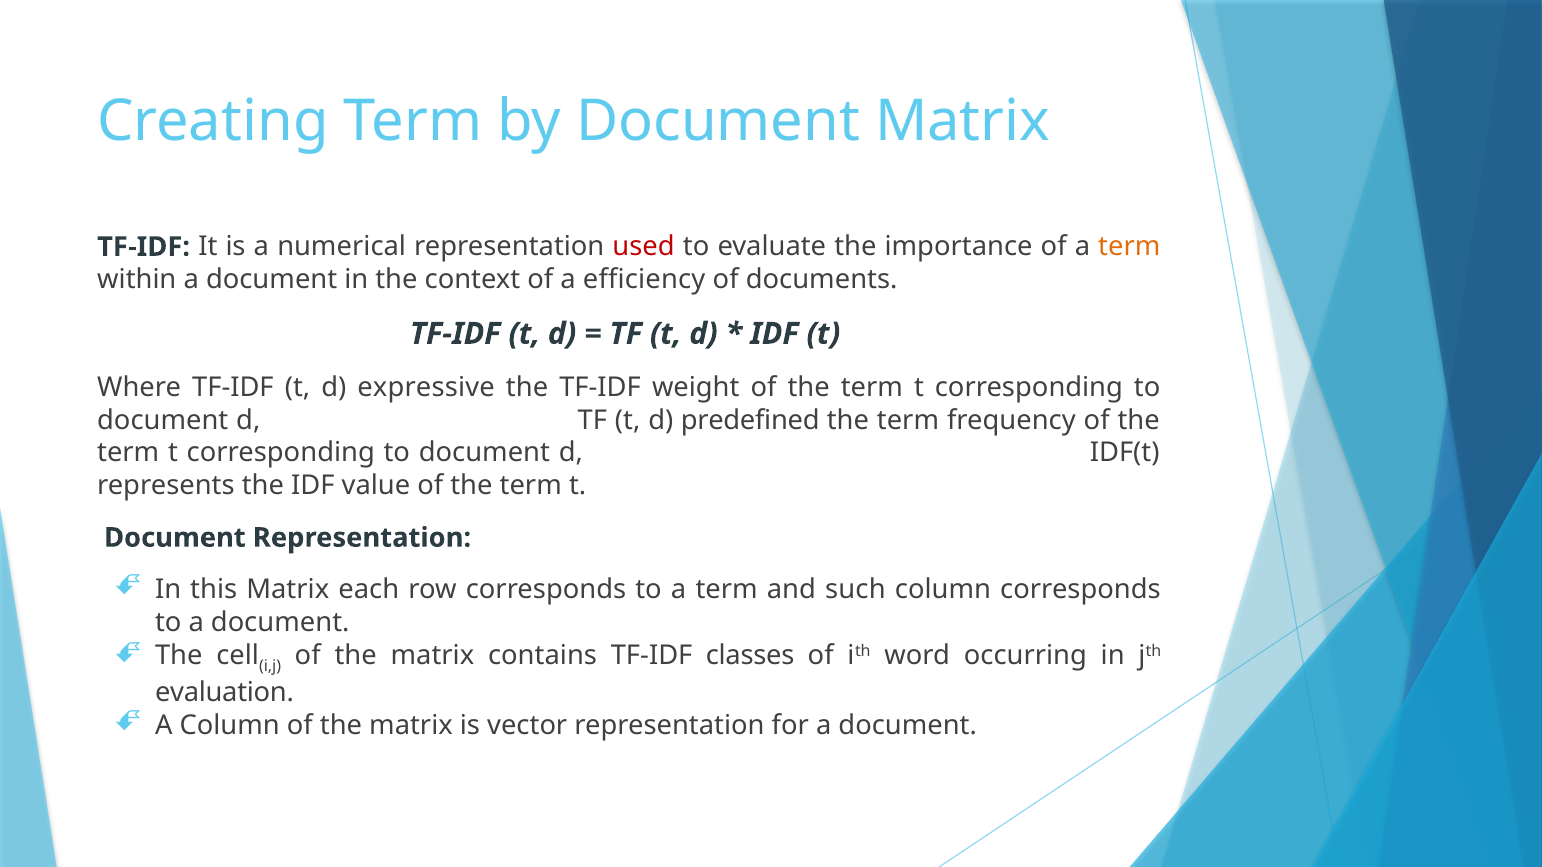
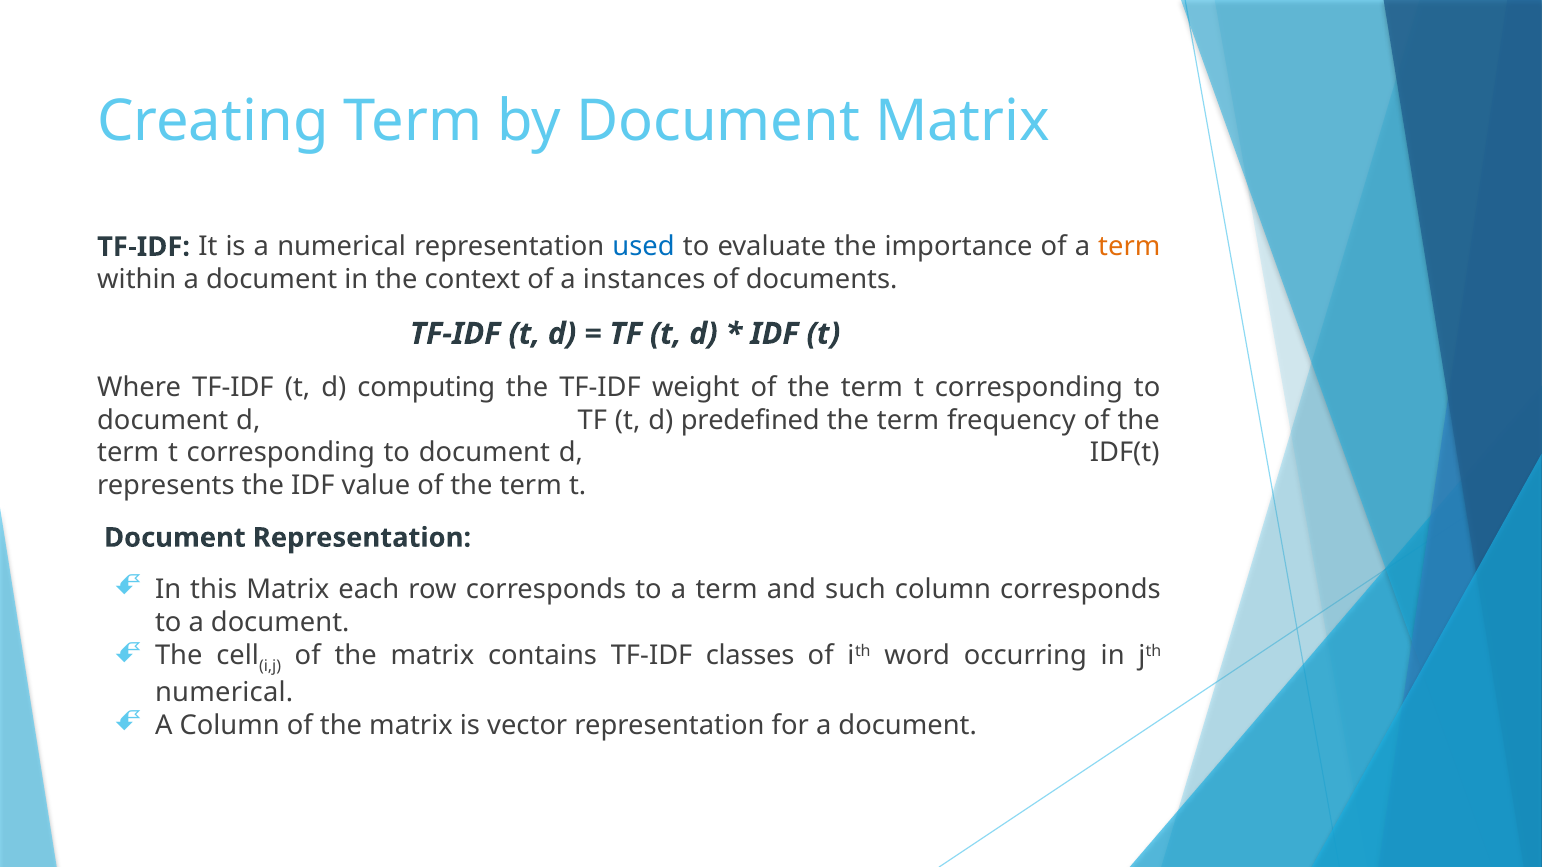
used colour: red -> blue
efficiency: efficiency -> instances
expressive: expressive -> computing
evaluation at (224, 693): evaluation -> numerical
